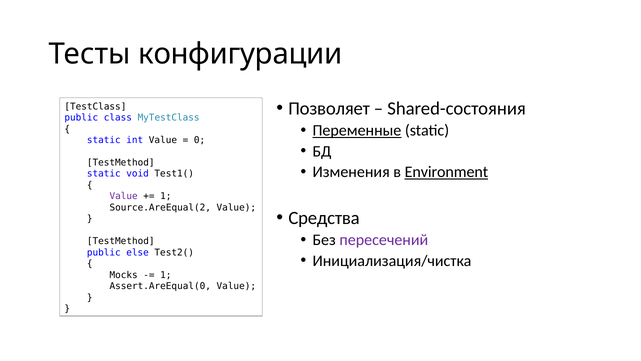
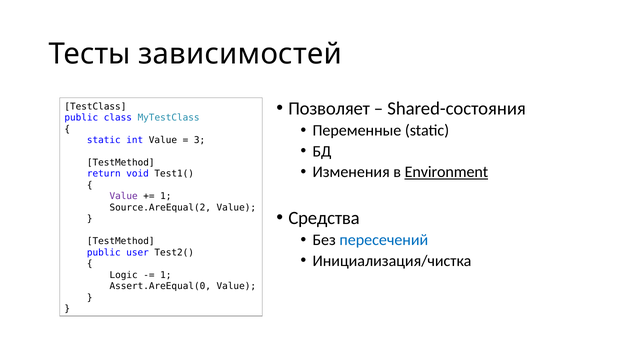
конфигурации: конфигурации -> зависимостей
Переменные underline: present -> none
0: 0 -> 3
static at (104, 174): static -> return
пересечений colour: purple -> blue
else: else -> user
Mocks: Mocks -> Logic
